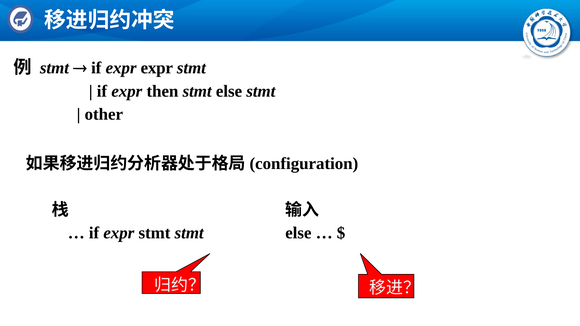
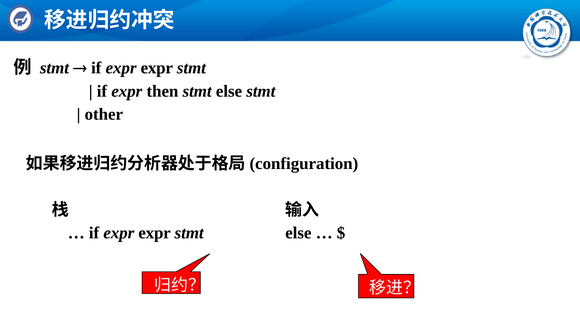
stmt at (154, 233): stmt -> expr
